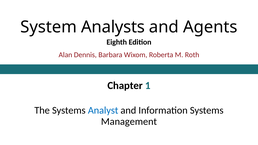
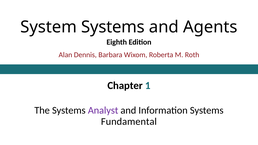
System Analysts: Analysts -> Systems
Analyst colour: blue -> purple
Management: Management -> Fundamental
